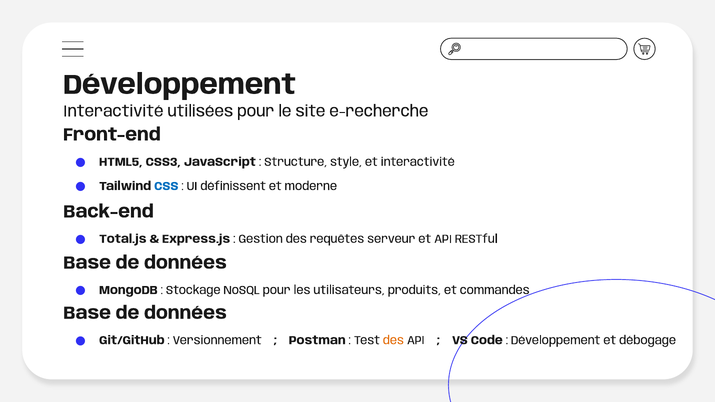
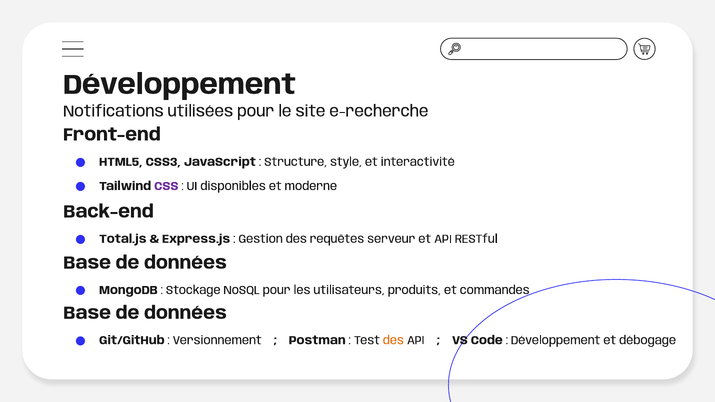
Interactivité at (114, 111): Interactivité -> Notifications
CSS colour: blue -> purple
définissent: définissent -> disponibles
